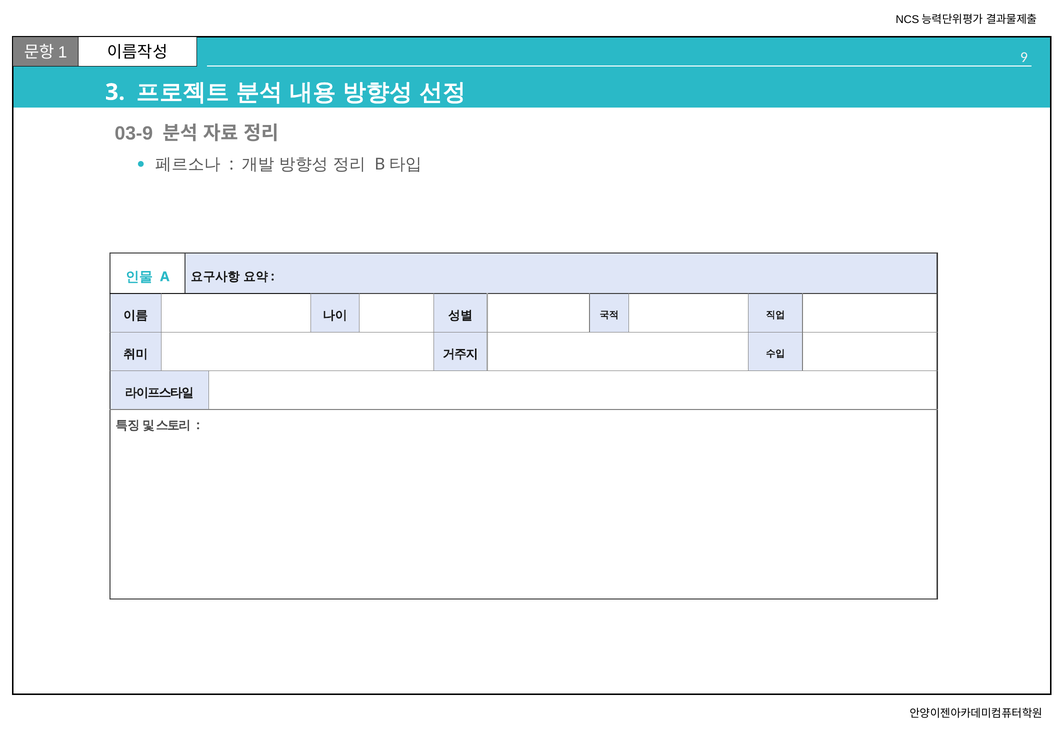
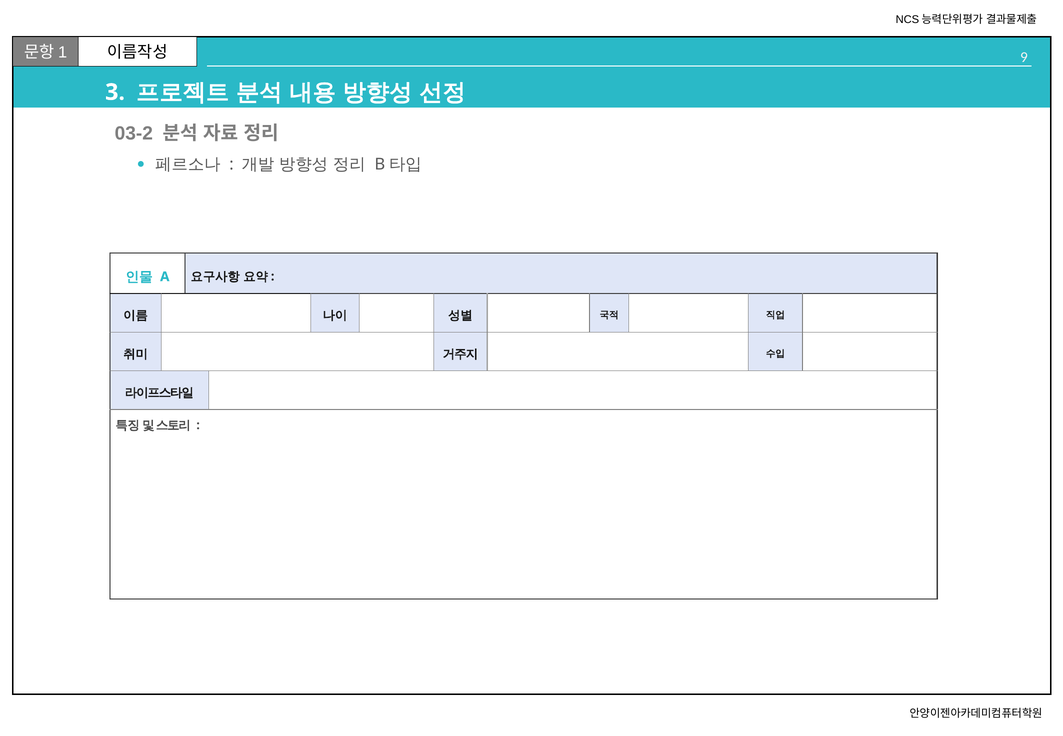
03-9: 03-9 -> 03-2
